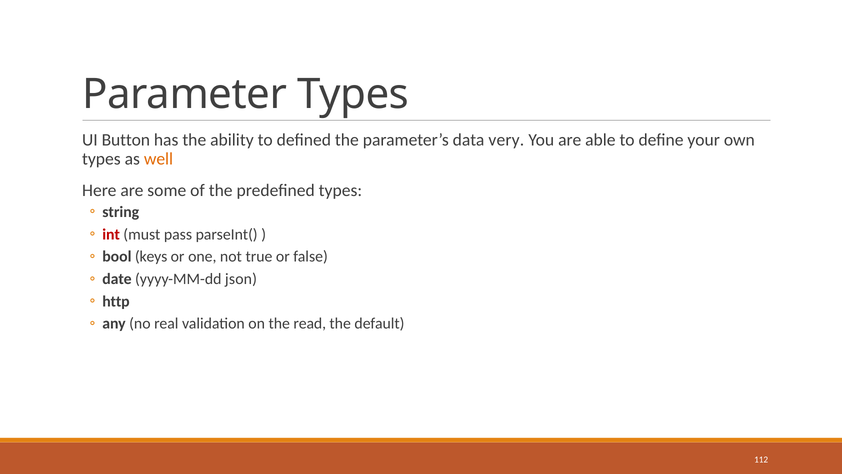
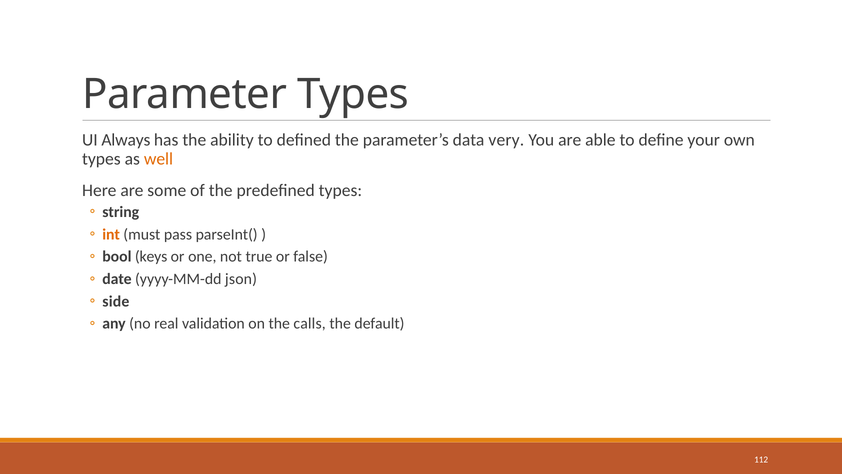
Button: Button -> Always
int colour: red -> orange
http: http -> side
read: read -> calls
